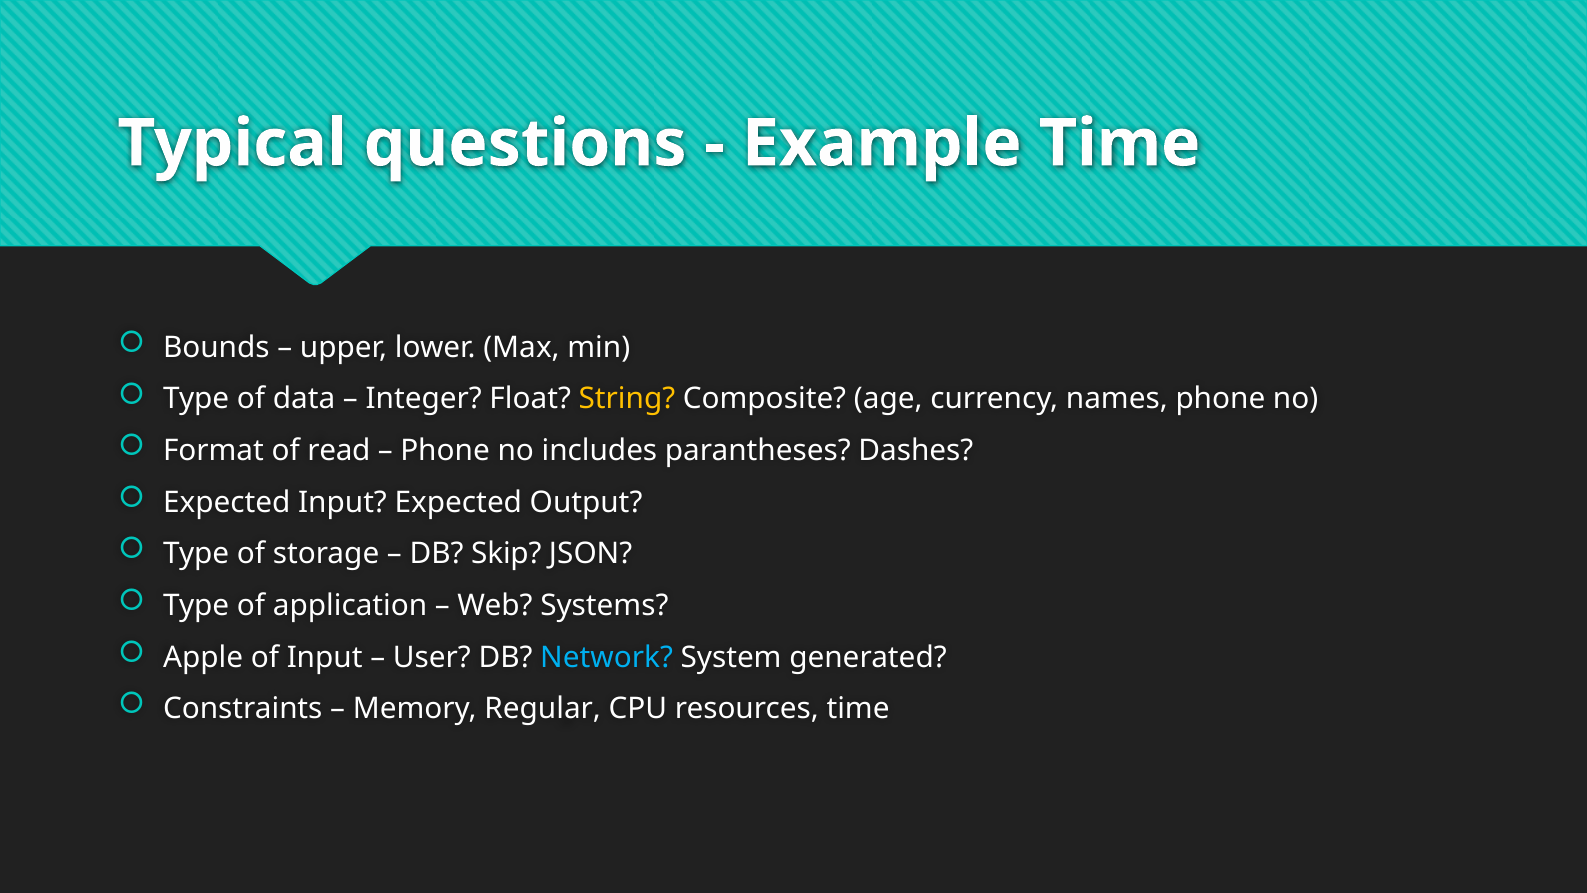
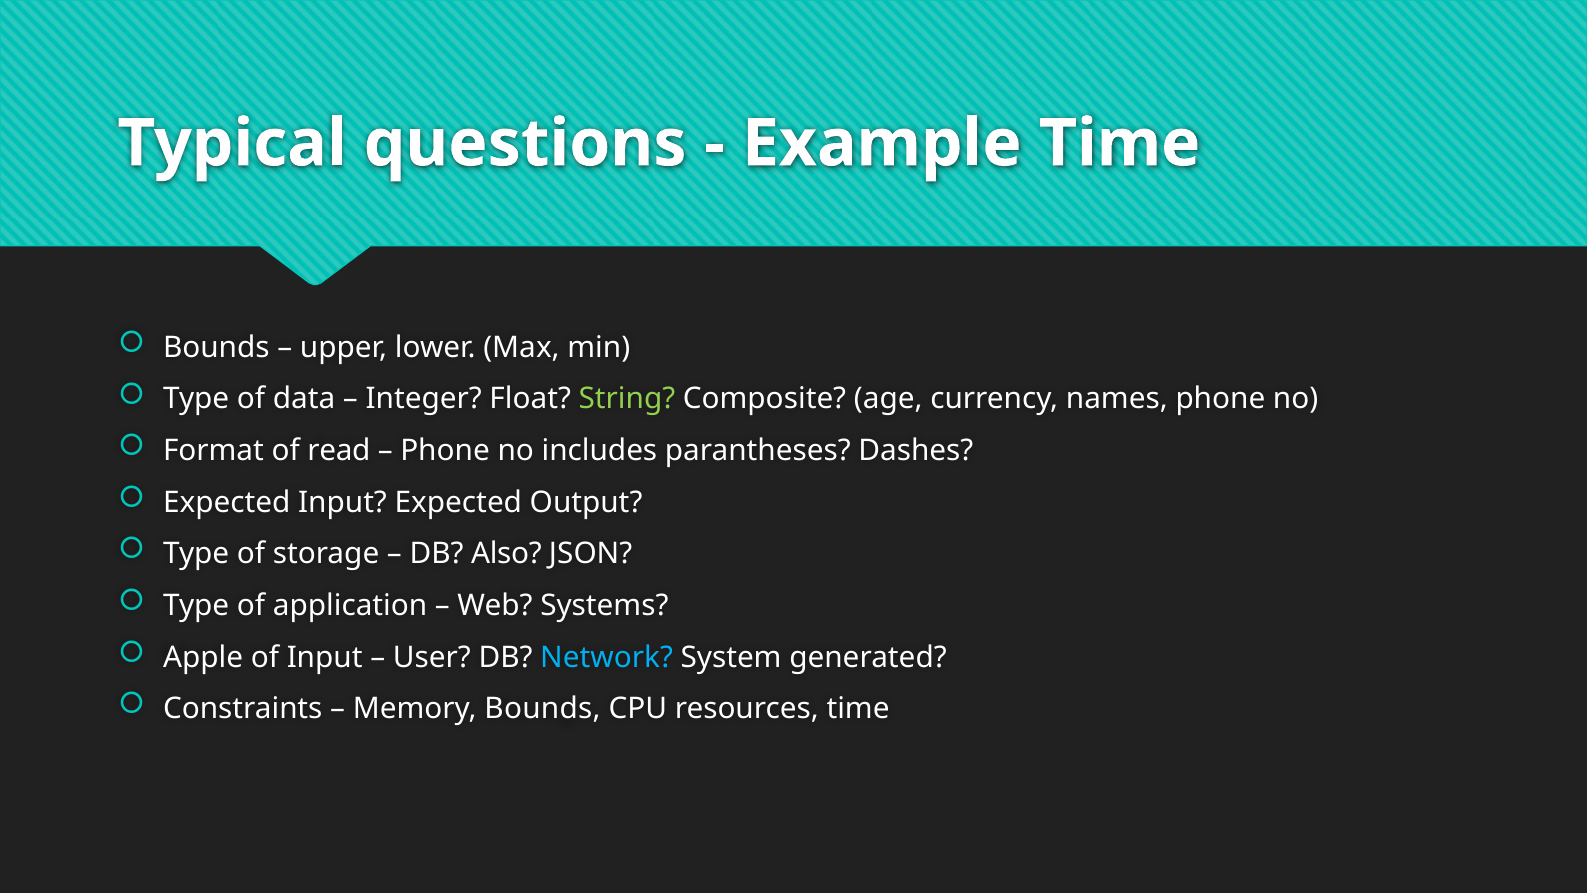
String colour: yellow -> light green
Skip: Skip -> Also
Memory Regular: Regular -> Bounds
